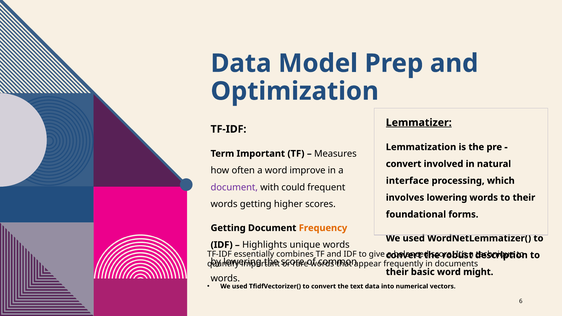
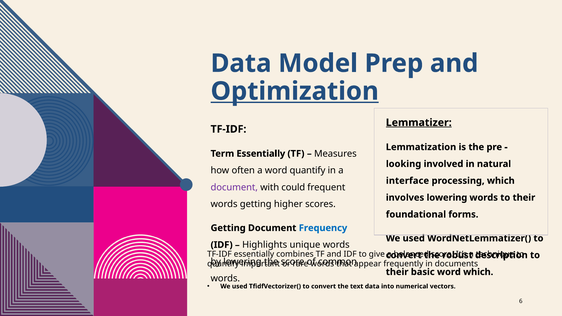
Optimization underline: none -> present
Term Important: Important -> Essentially
convert at (404, 164): convert -> looking
word improve: improve -> quantify
Frequency colour: orange -> blue
word might: might -> which
